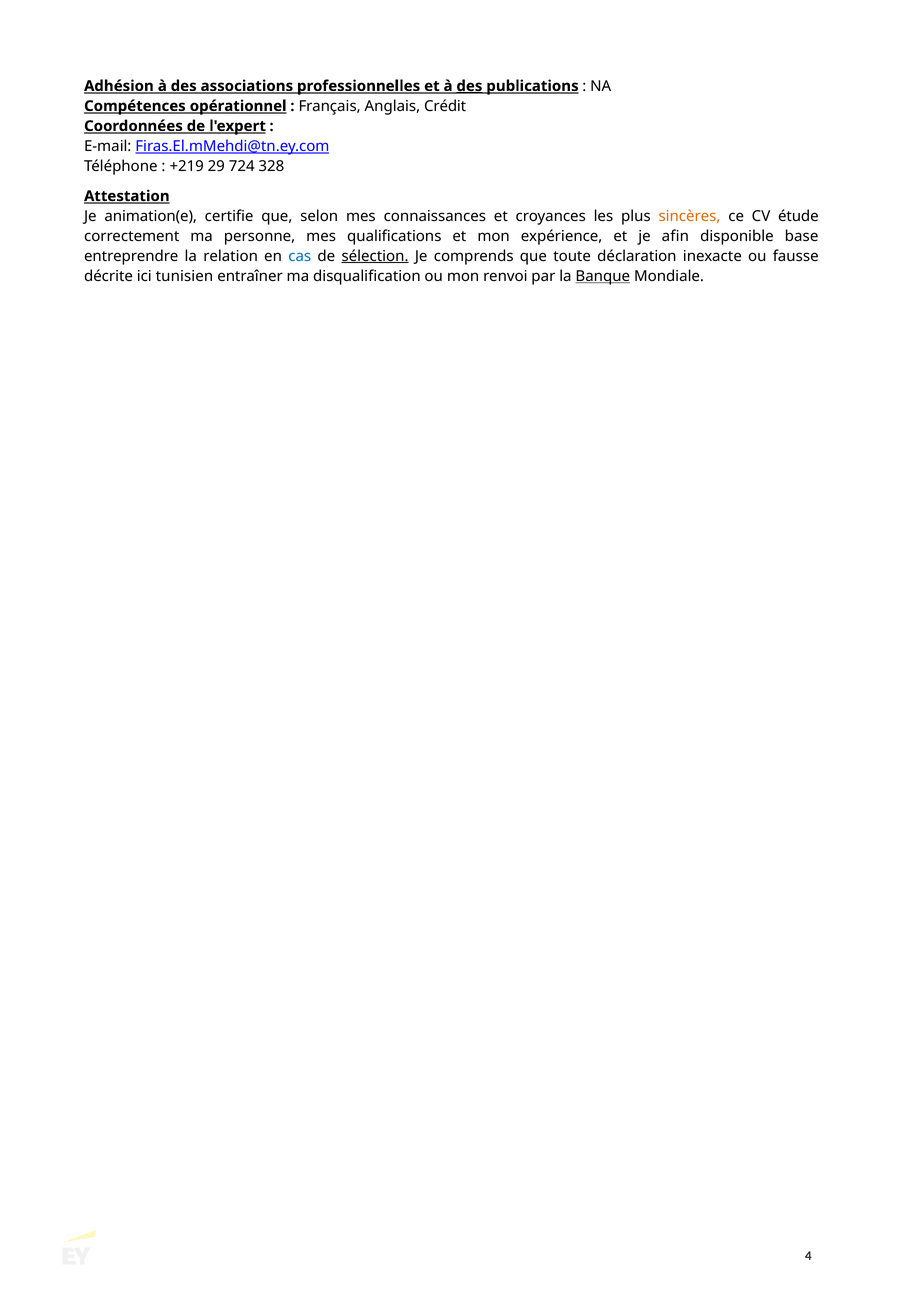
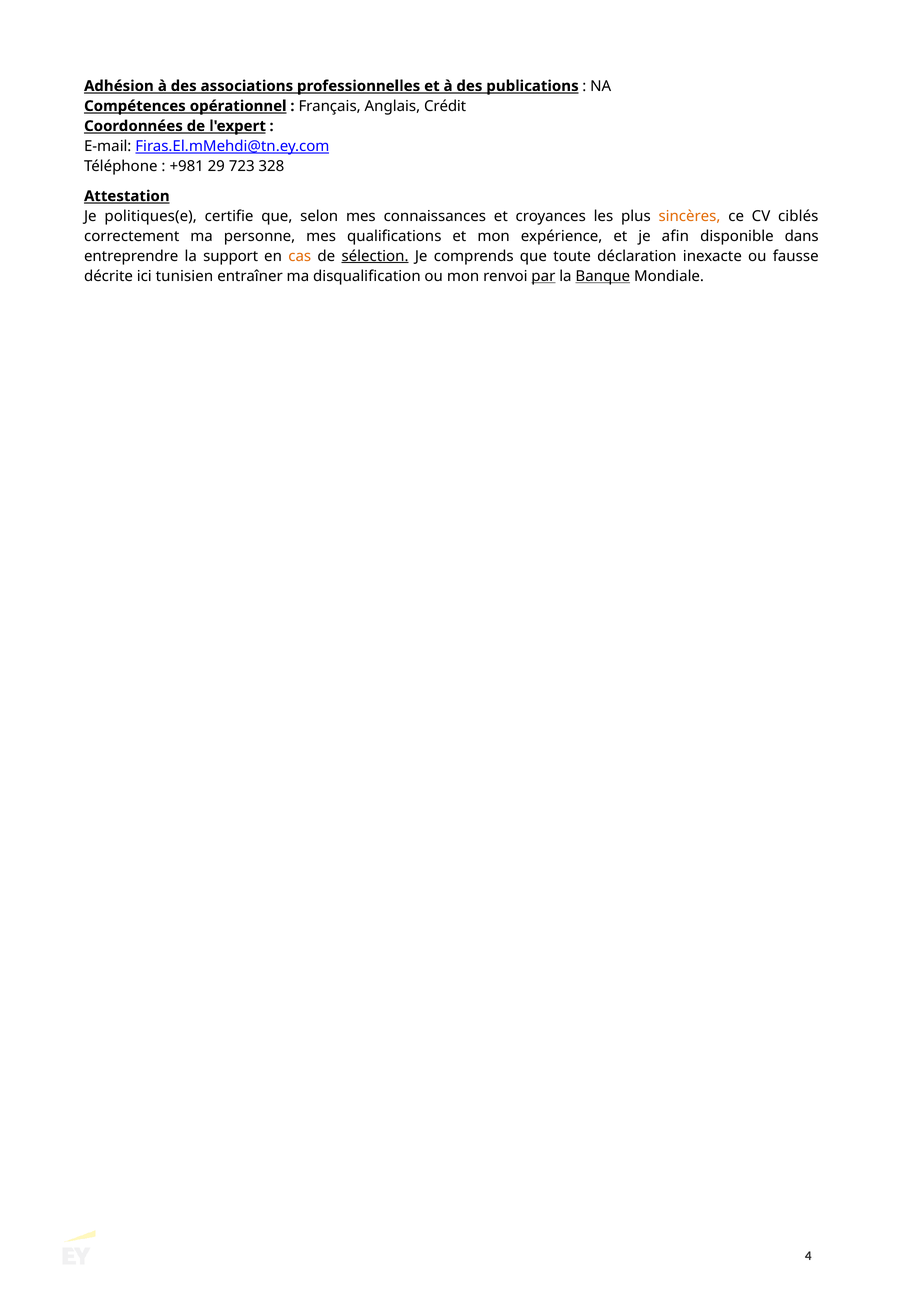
des at (469, 86) underline: present -> none
+219: +219 -> +981
724: 724 -> 723
animation(e: animation(e -> politiques(e
étude: étude -> ciblés
base: base -> dans
relation: relation -> support
cas colour: blue -> orange
par underline: none -> present
